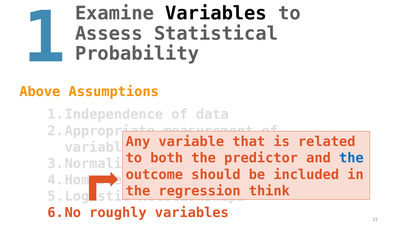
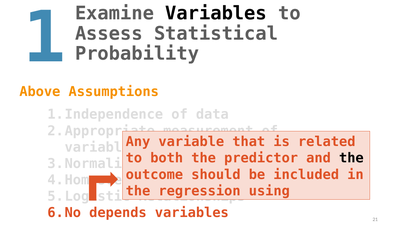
the at (351, 158) colour: blue -> black
think: think -> using
roughly: roughly -> depends
